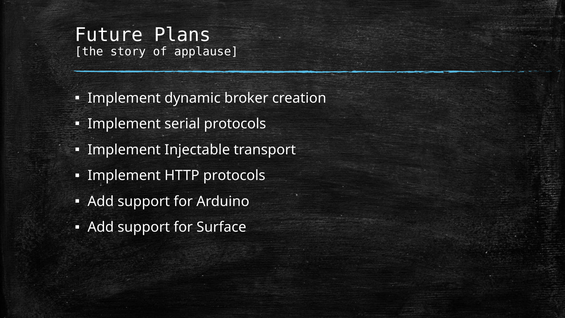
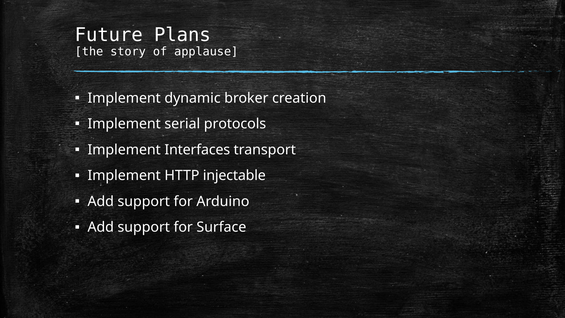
Injectable: Injectable -> Interfaces
HTTP protocols: protocols -> injectable
